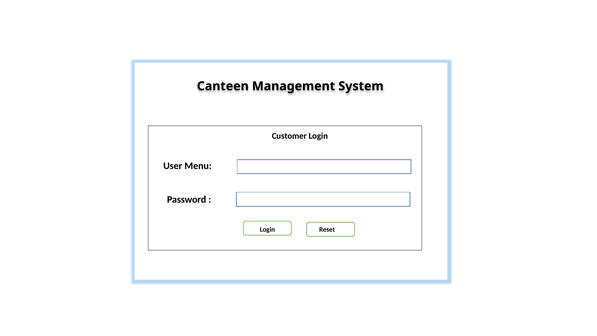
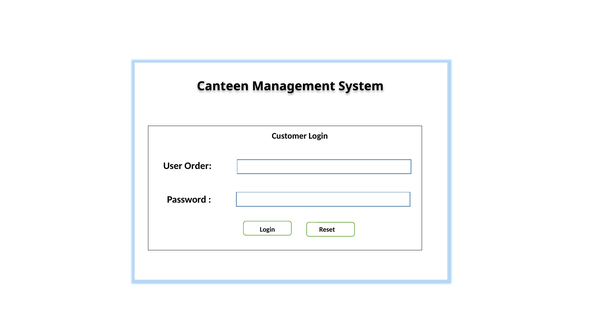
Menu: Menu -> Order
